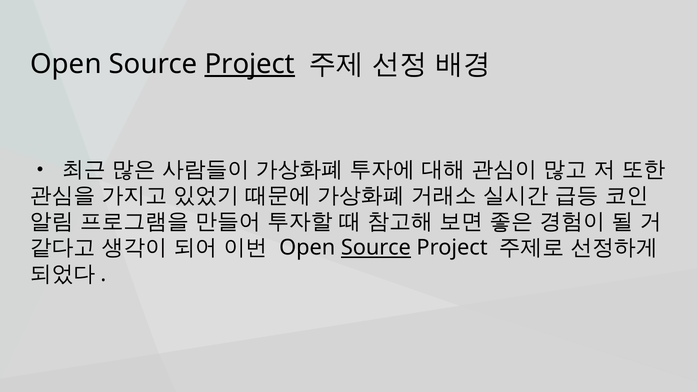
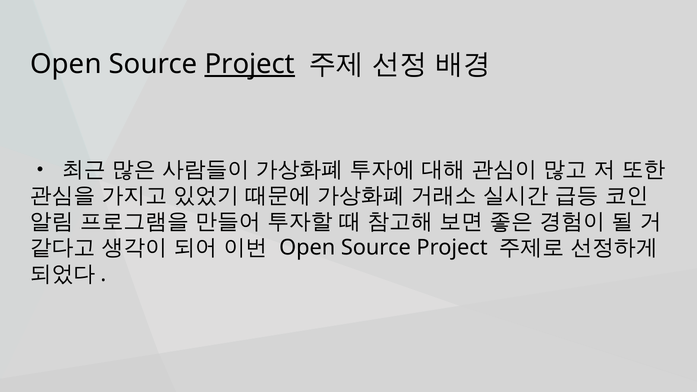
Source at (376, 248) underline: present -> none
